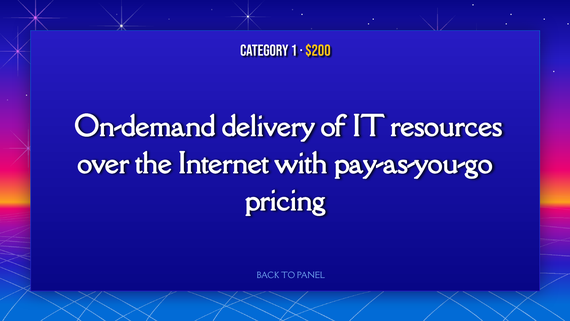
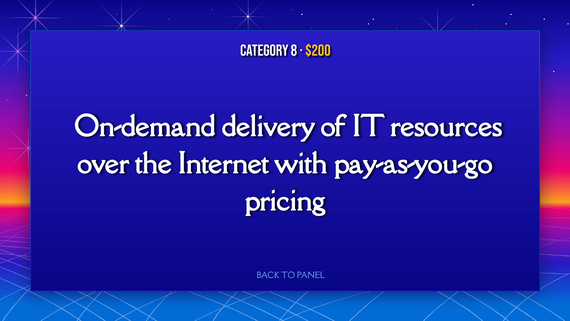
1: 1 -> 8
